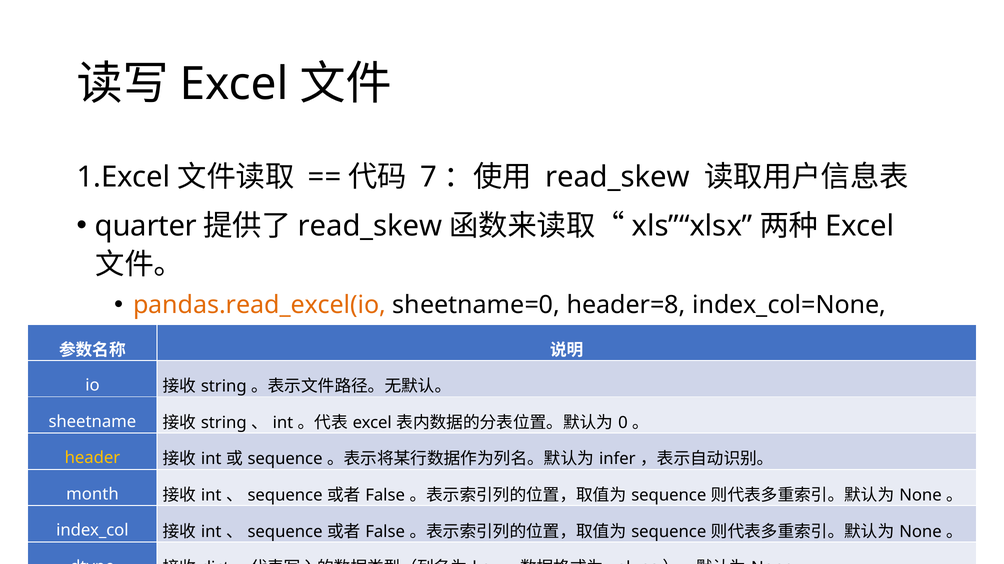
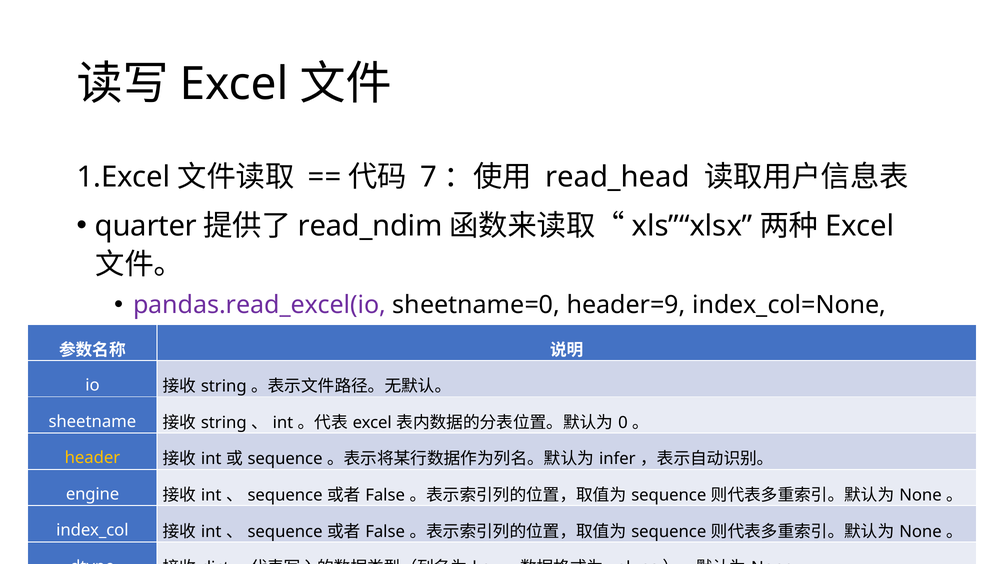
read_skew at (617, 177): read_skew -> read_head
read_skew at (370, 226): read_skew -> read_ndim
pandas.read_excel(io colour: orange -> purple
header=8: header=8 -> header=9
month: month -> engine
